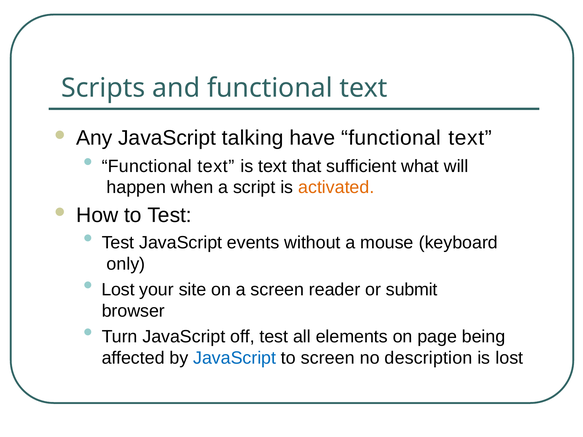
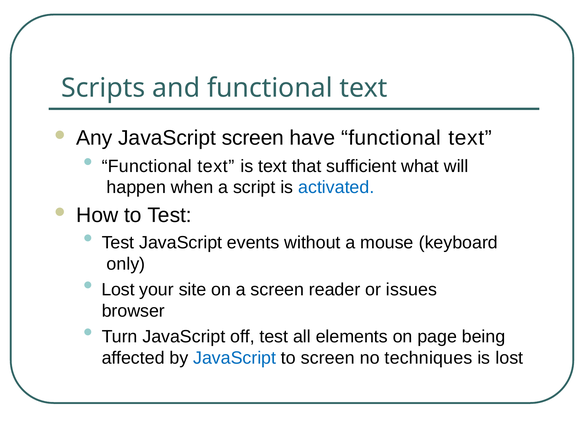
JavaScript talking: talking -> screen
activated colour: orange -> blue
submit: submit -> issues
description: description -> techniques
